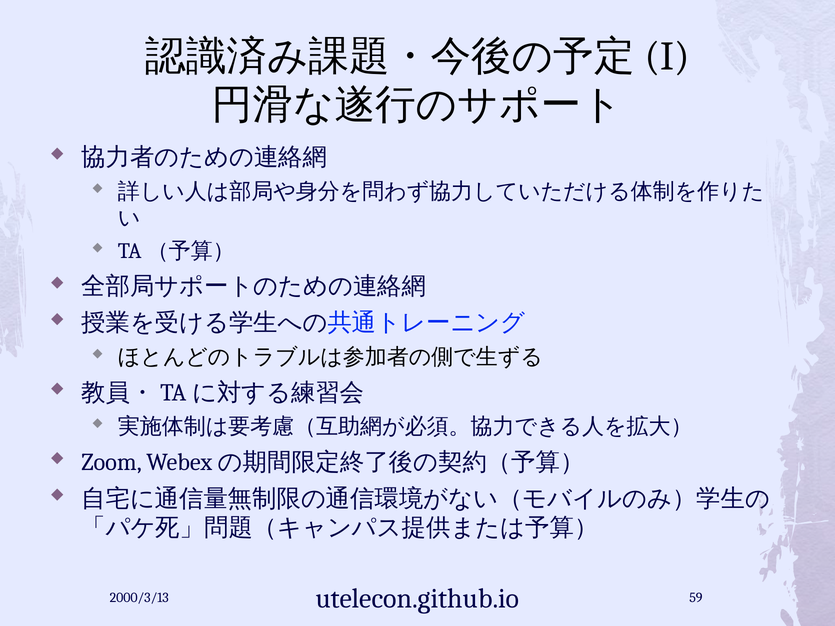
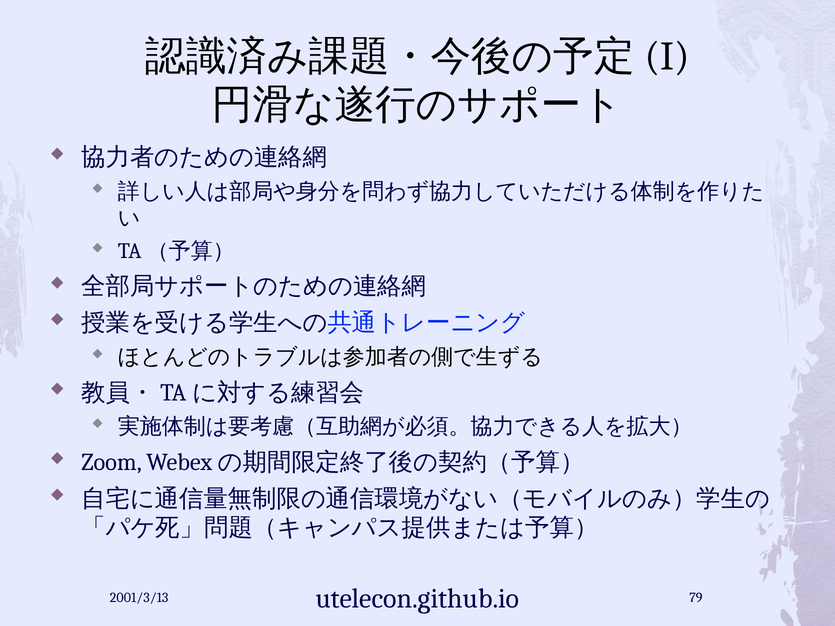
2000/3/13: 2000/3/13 -> 2001/3/13
59: 59 -> 79
